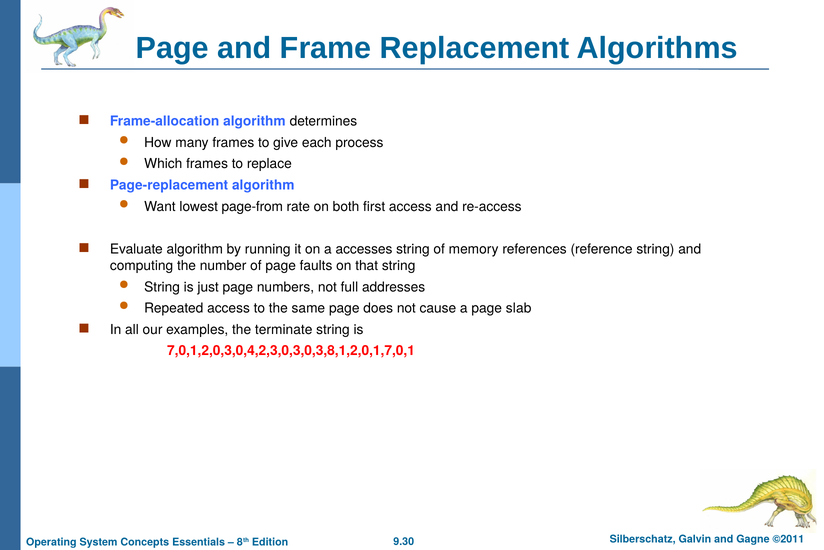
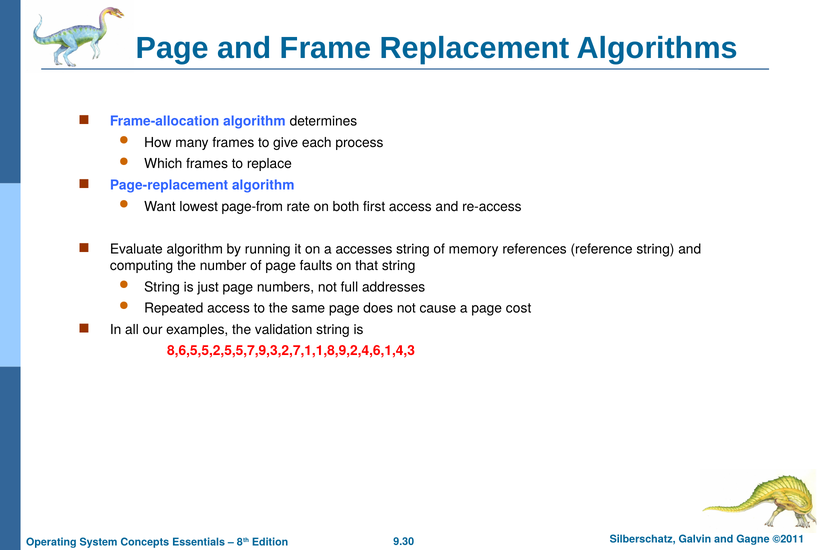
slab: slab -> cost
terminate: terminate -> validation
7,0,1,2,0,3,0,4,2,3,0,3,0,3,8,1,2,0,1,7,0,1: 7,0,1,2,0,3,0,4,2,3,0,3,0,3,8,1,2,0,1,7,0,1 -> 8,6,5,5,2,5,5,7,9,3,2,7,1,1,8,9,2,4,6,1,4,3
